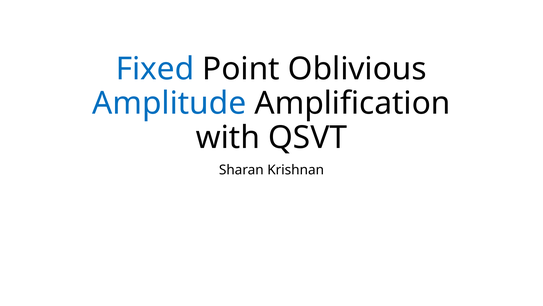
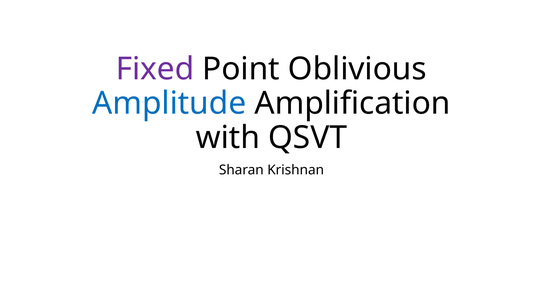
Fixed colour: blue -> purple
